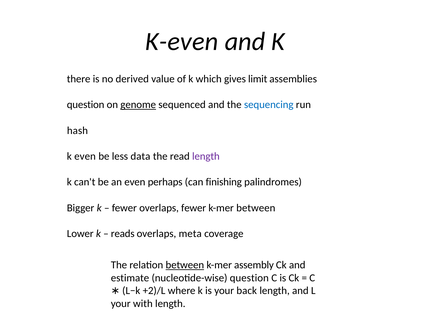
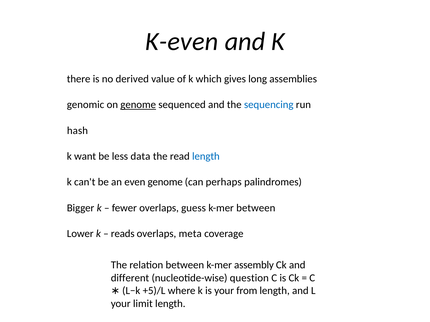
limit: limit -> long
question at (86, 105): question -> genomic
k even: even -> want
length at (206, 157) colour: purple -> blue
even perhaps: perhaps -> genome
finishing: finishing -> perhaps
overlaps fewer: fewer -> guess
between at (185, 265) underline: present -> none
estimate: estimate -> different
+2)/L: +2)/L -> +5)/L
back: back -> from
with: with -> limit
